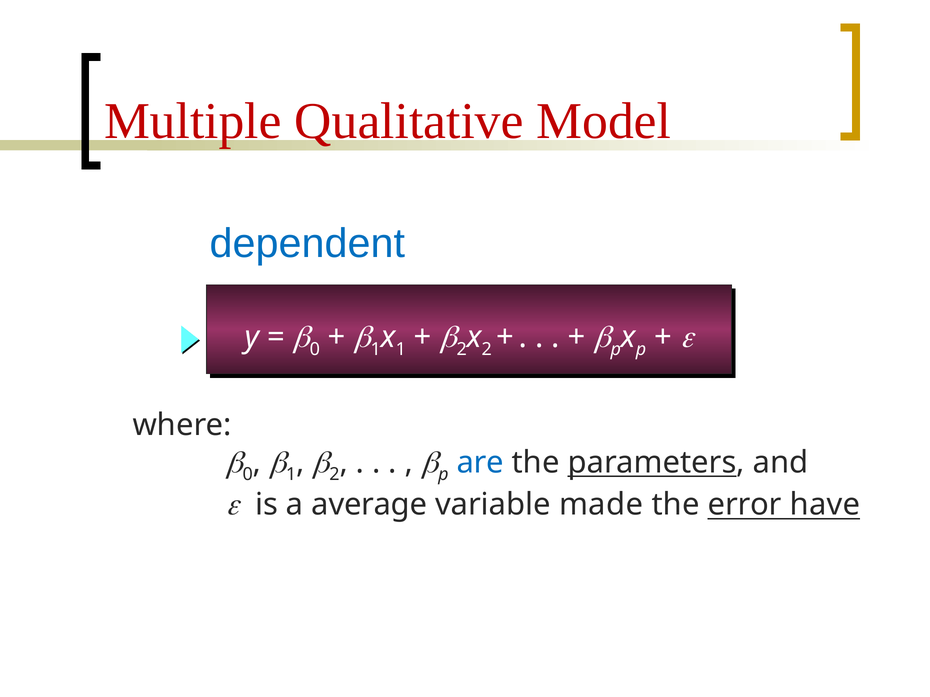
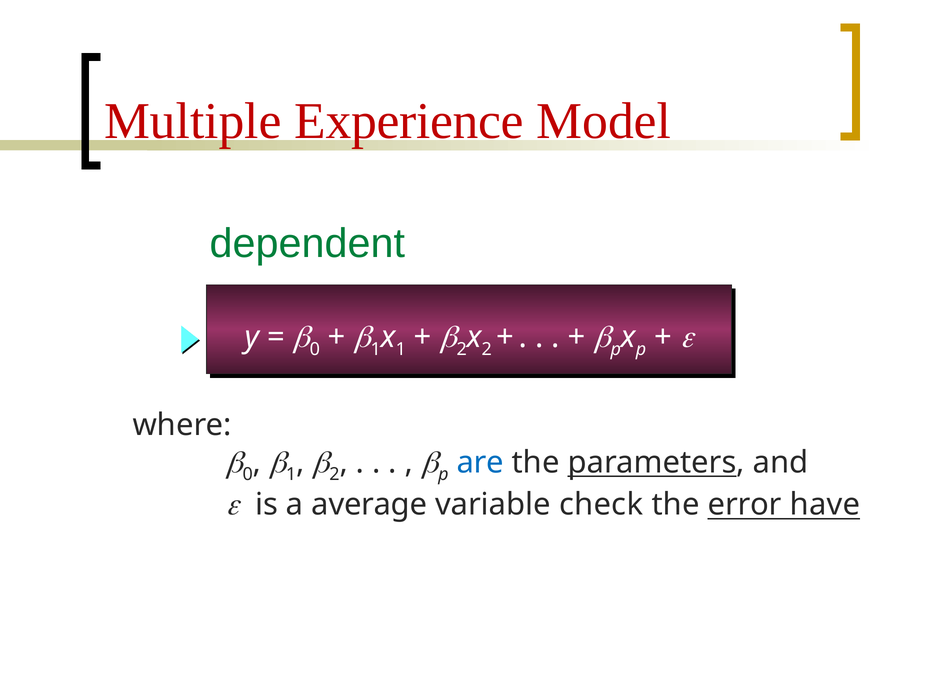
Qualitative: Qualitative -> Experience
dependent colour: blue -> green
made: made -> check
